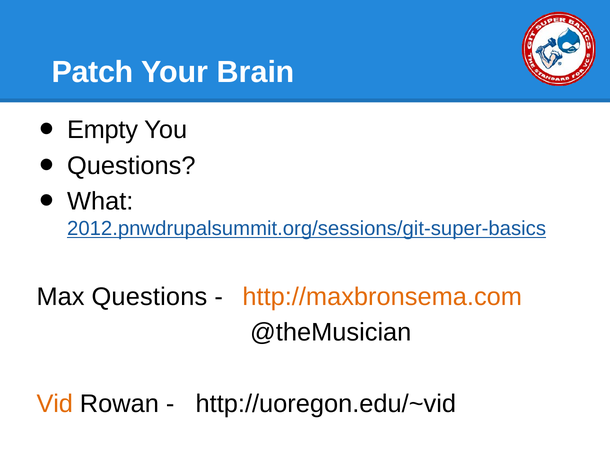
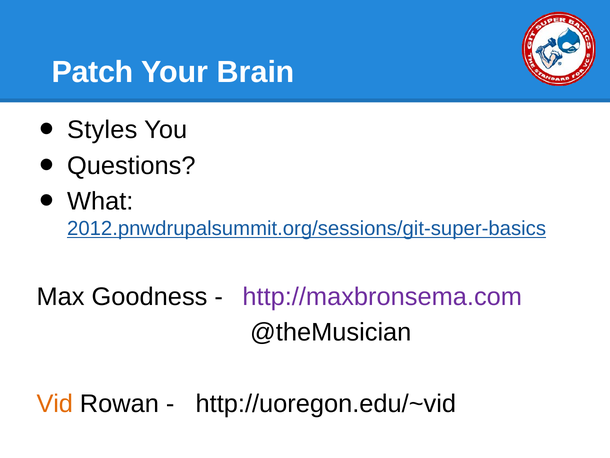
Empty: Empty -> Styles
Max Questions: Questions -> Goodness
http://maxbronsema.com colour: orange -> purple
